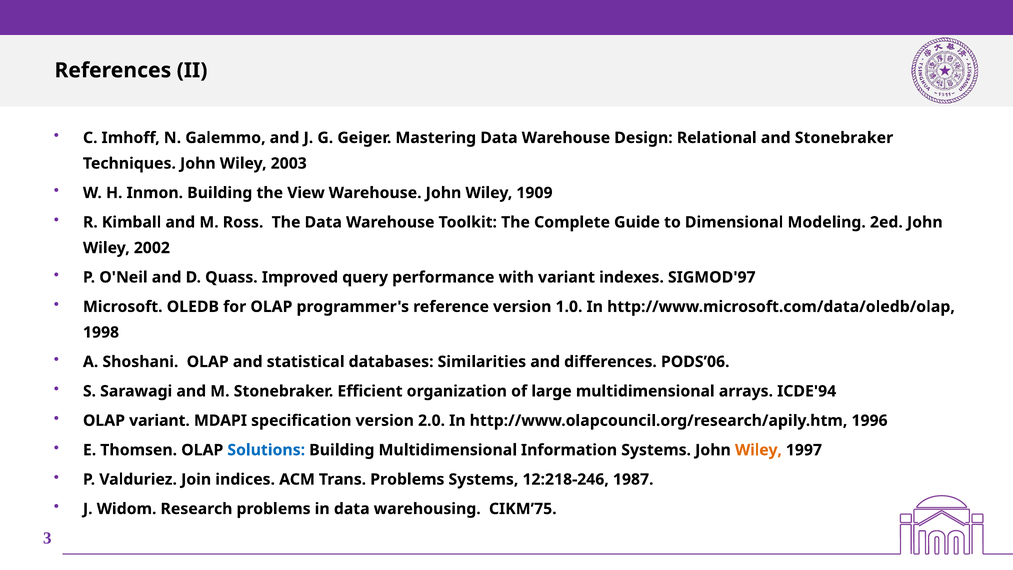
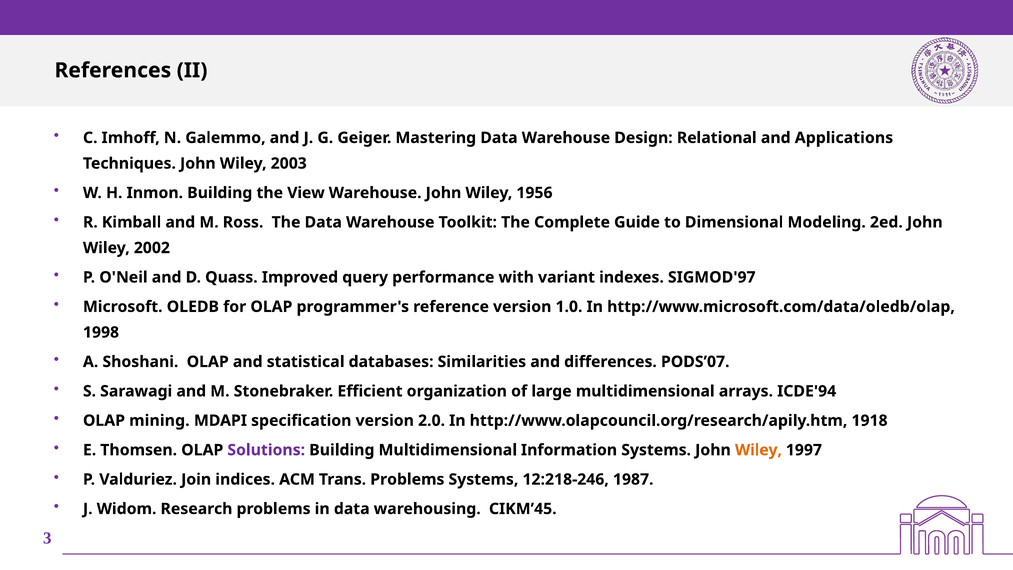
and Stonebraker: Stonebraker -> Applications
1909: 1909 -> 1956
PODS’06: PODS’06 -> PODS’07
OLAP variant: variant -> mining
1996: 1996 -> 1918
Solutions colour: blue -> purple
CIKM’75: CIKM’75 -> CIKM’45
